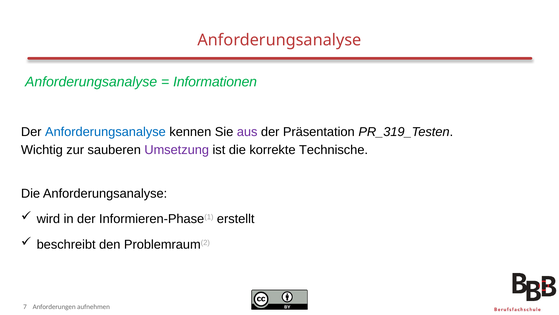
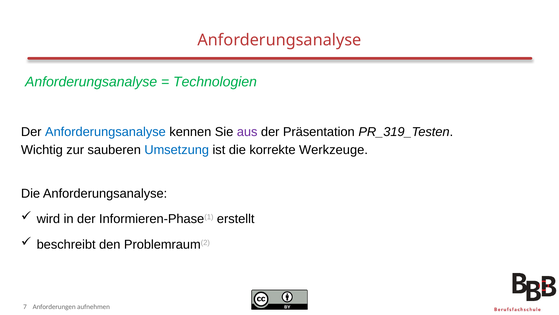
Informationen: Informationen -> Technologien
Umsetzung colour: purple -> blue
Technische: Technische -> Werkzeuge
